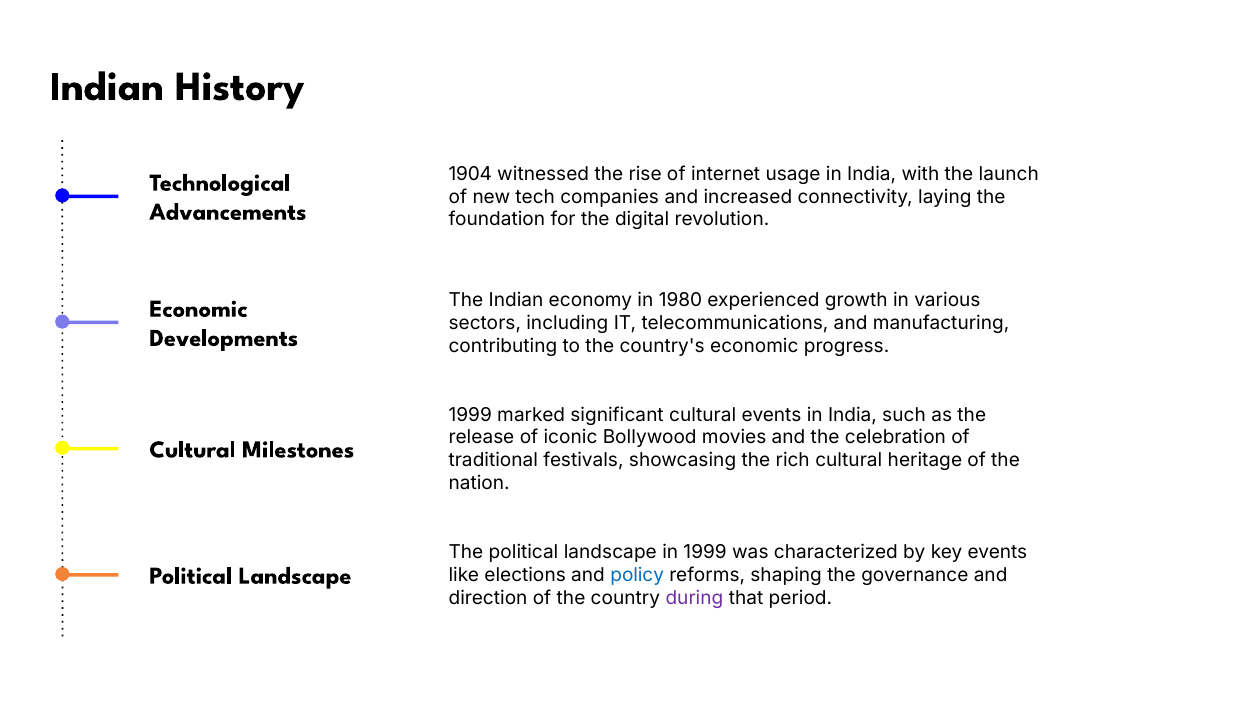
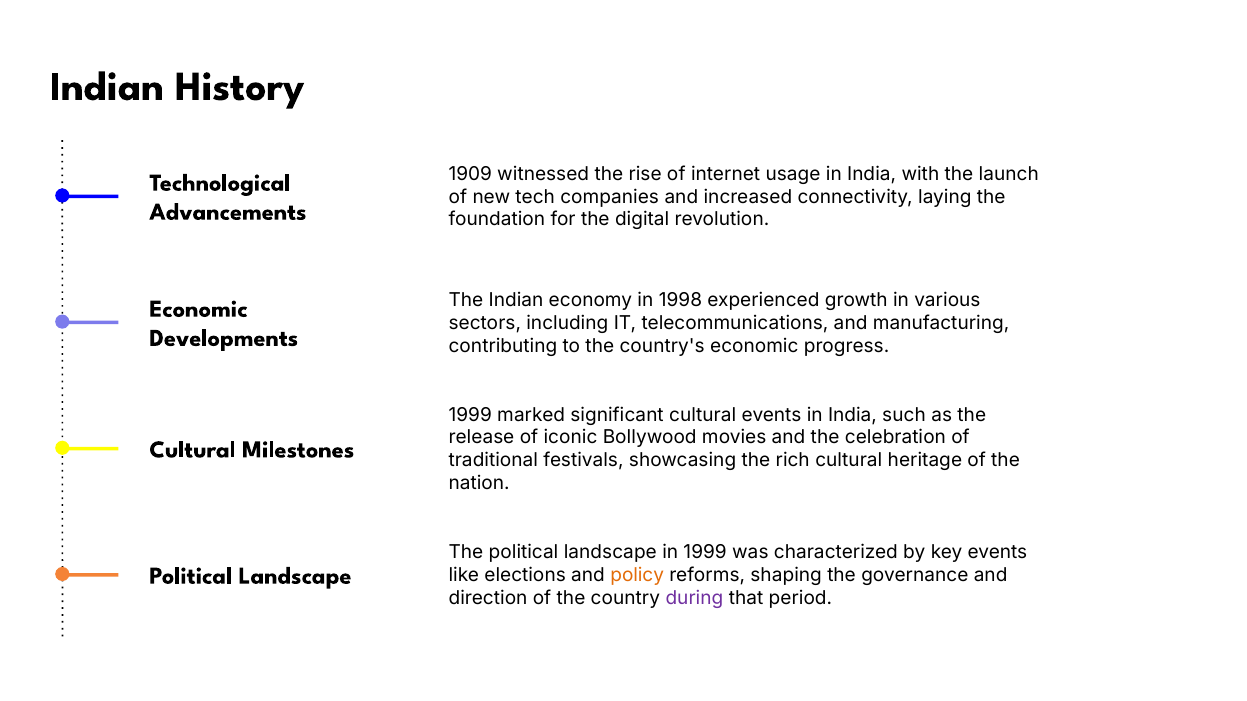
1904: 1904 -> 1909
1980: 1980 -> 1998
policy colour: blue -> orange
